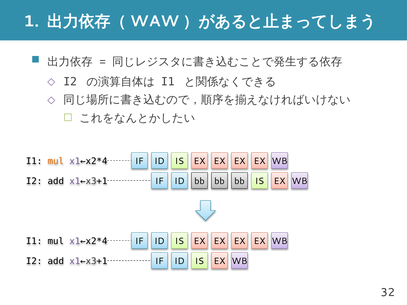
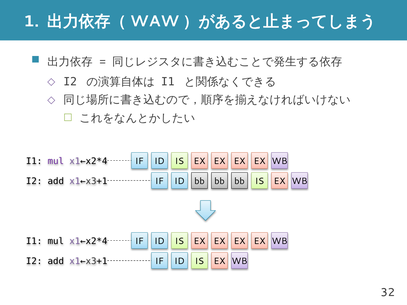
mul at (56, 161) colour: orange -> purple
